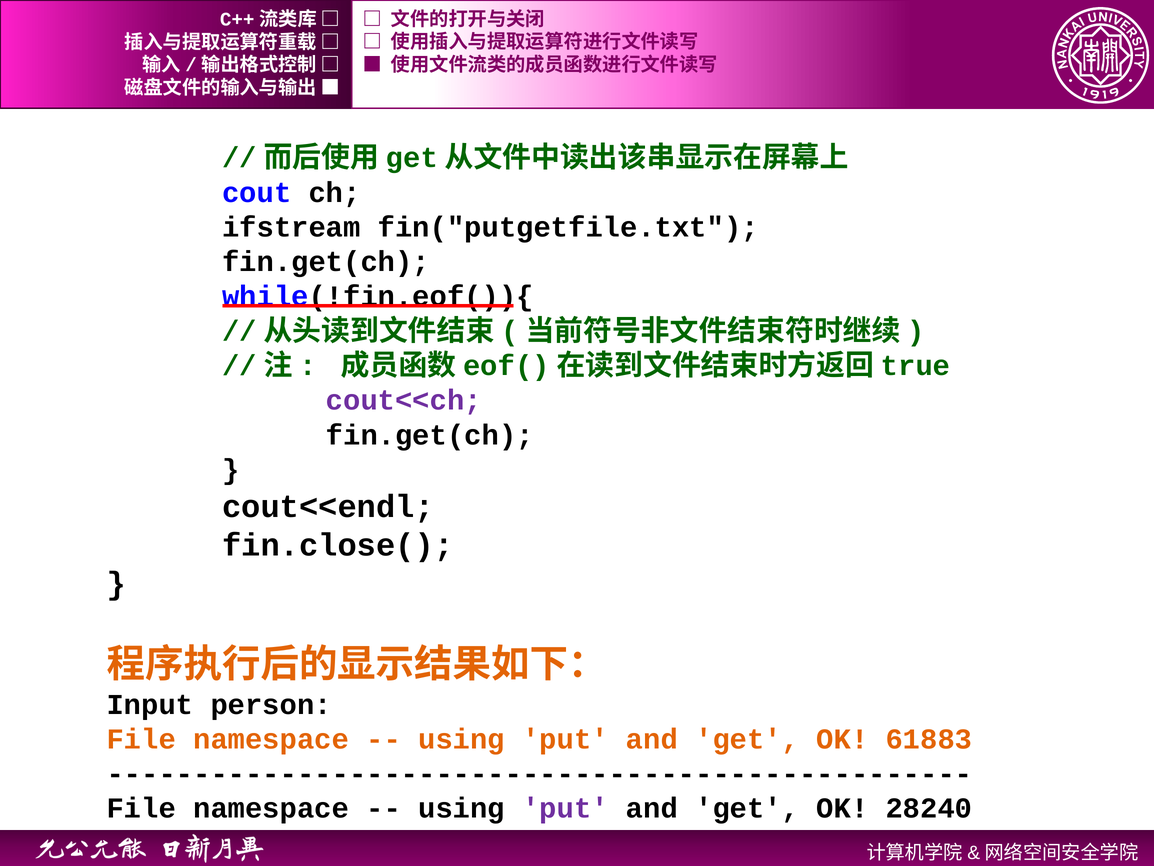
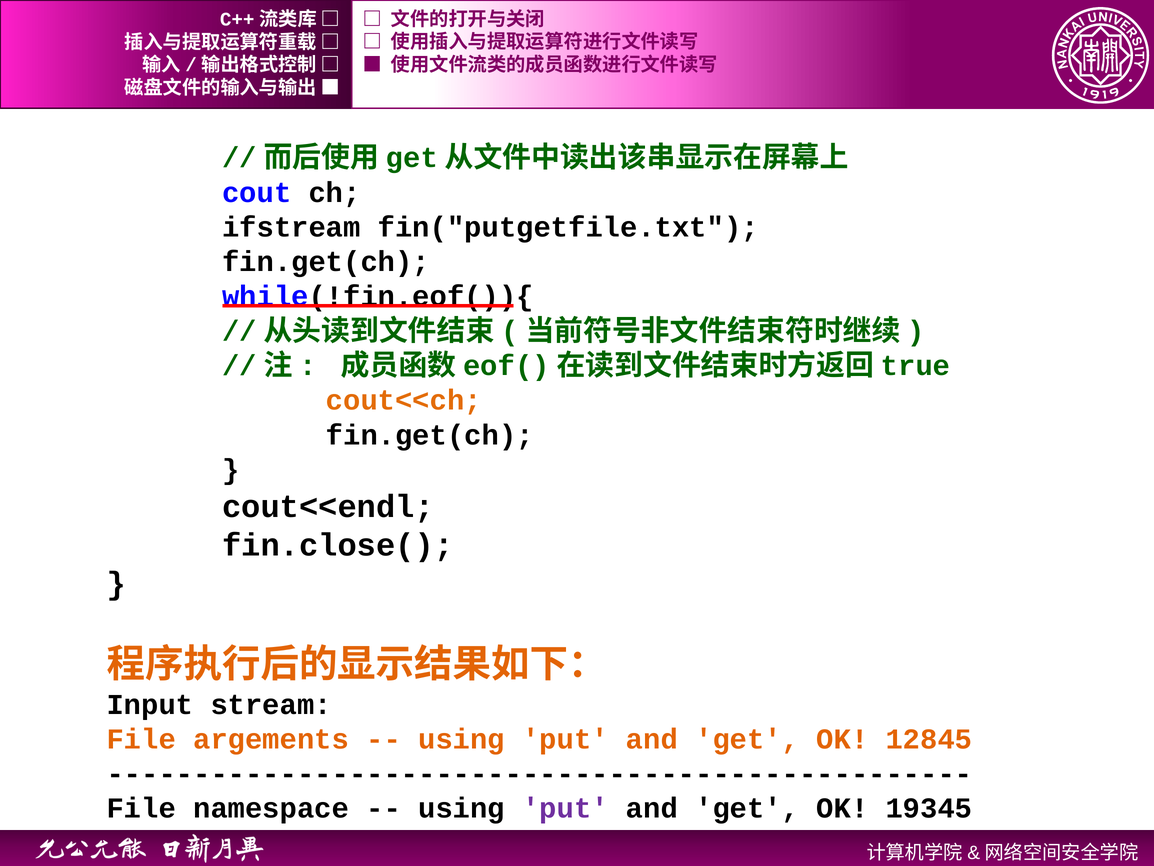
cout<<ch colour: purple -> orange
person: person -> stream
namespace at (271, 739): namespace -> argements
61883: 61883 -> 12845
28240: 28240 -> 19345
